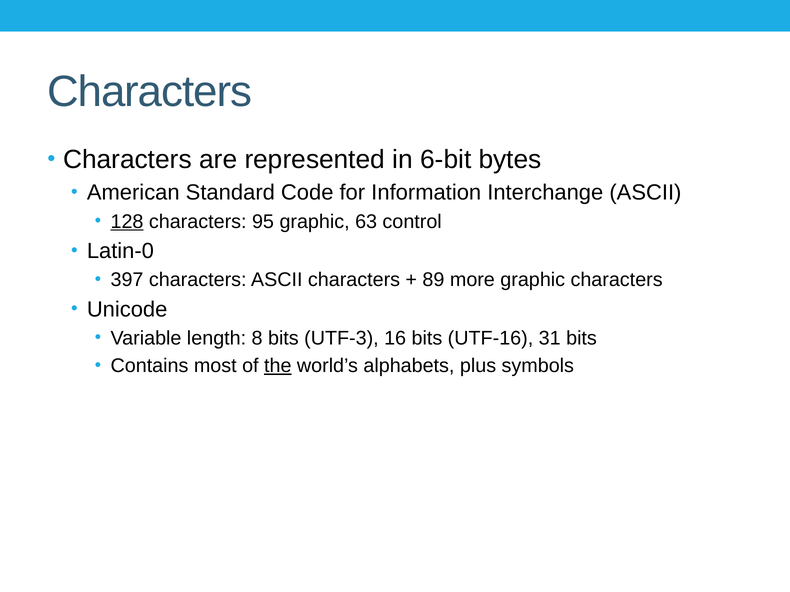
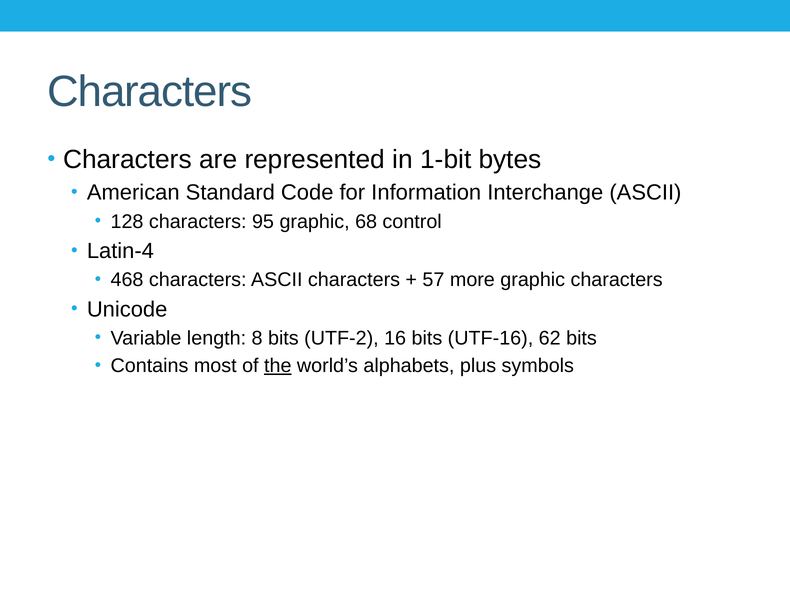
6-bit: 6-bit -> 1-bit
128 underline: present -> none
63: 63 -> 68
Latin-0: Latin-0 -> Latin-4
397: 397 -> 468
89: 89 -> 57
UTF-3: UTF-3 -> UTF-2
31: 31 -> 62
